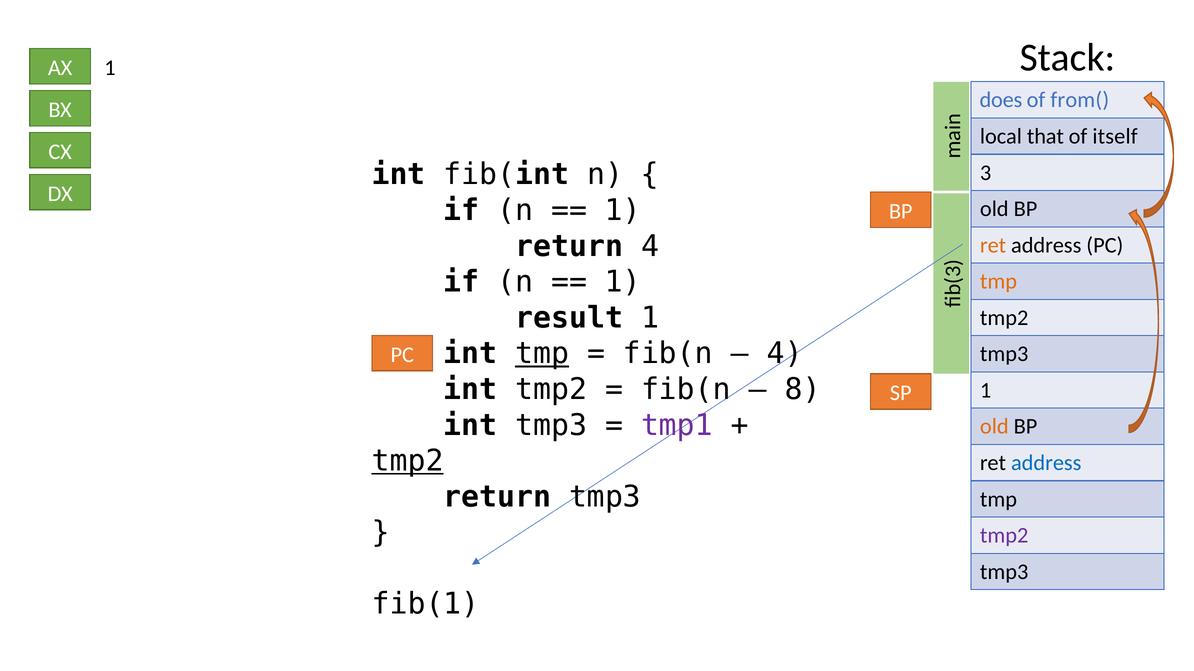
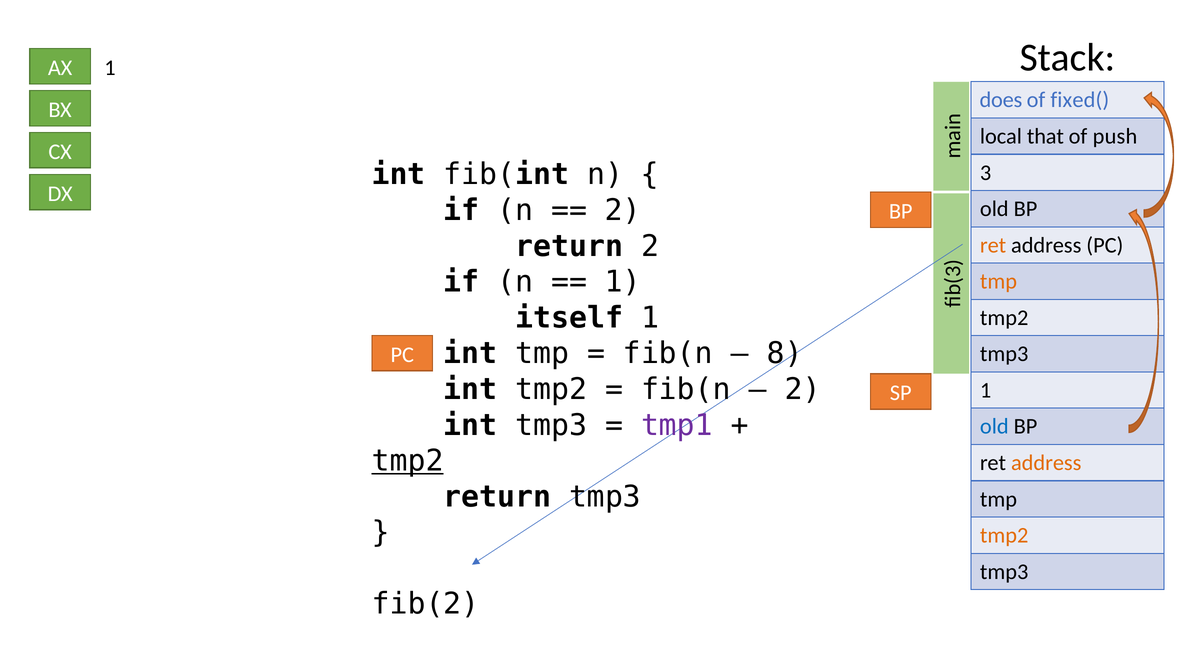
from(: from( -> fixed(
itself: itself -> push
1 at (623, 211): 1 -> 2
return 4: 4 -> 2
result: result -> itself
tmp at (542, 354) underline: present -> none
4 at (785, 354): 4 -> 8
8 at (803, 390): 8 -> 2
old at (994, 427) colour: orange -> blue
address at (1046, 463) colour: blue -> orange
tmp2 at (1004, 536) colour: purple -> orange
fib(1: fib(1 -> fib(2
